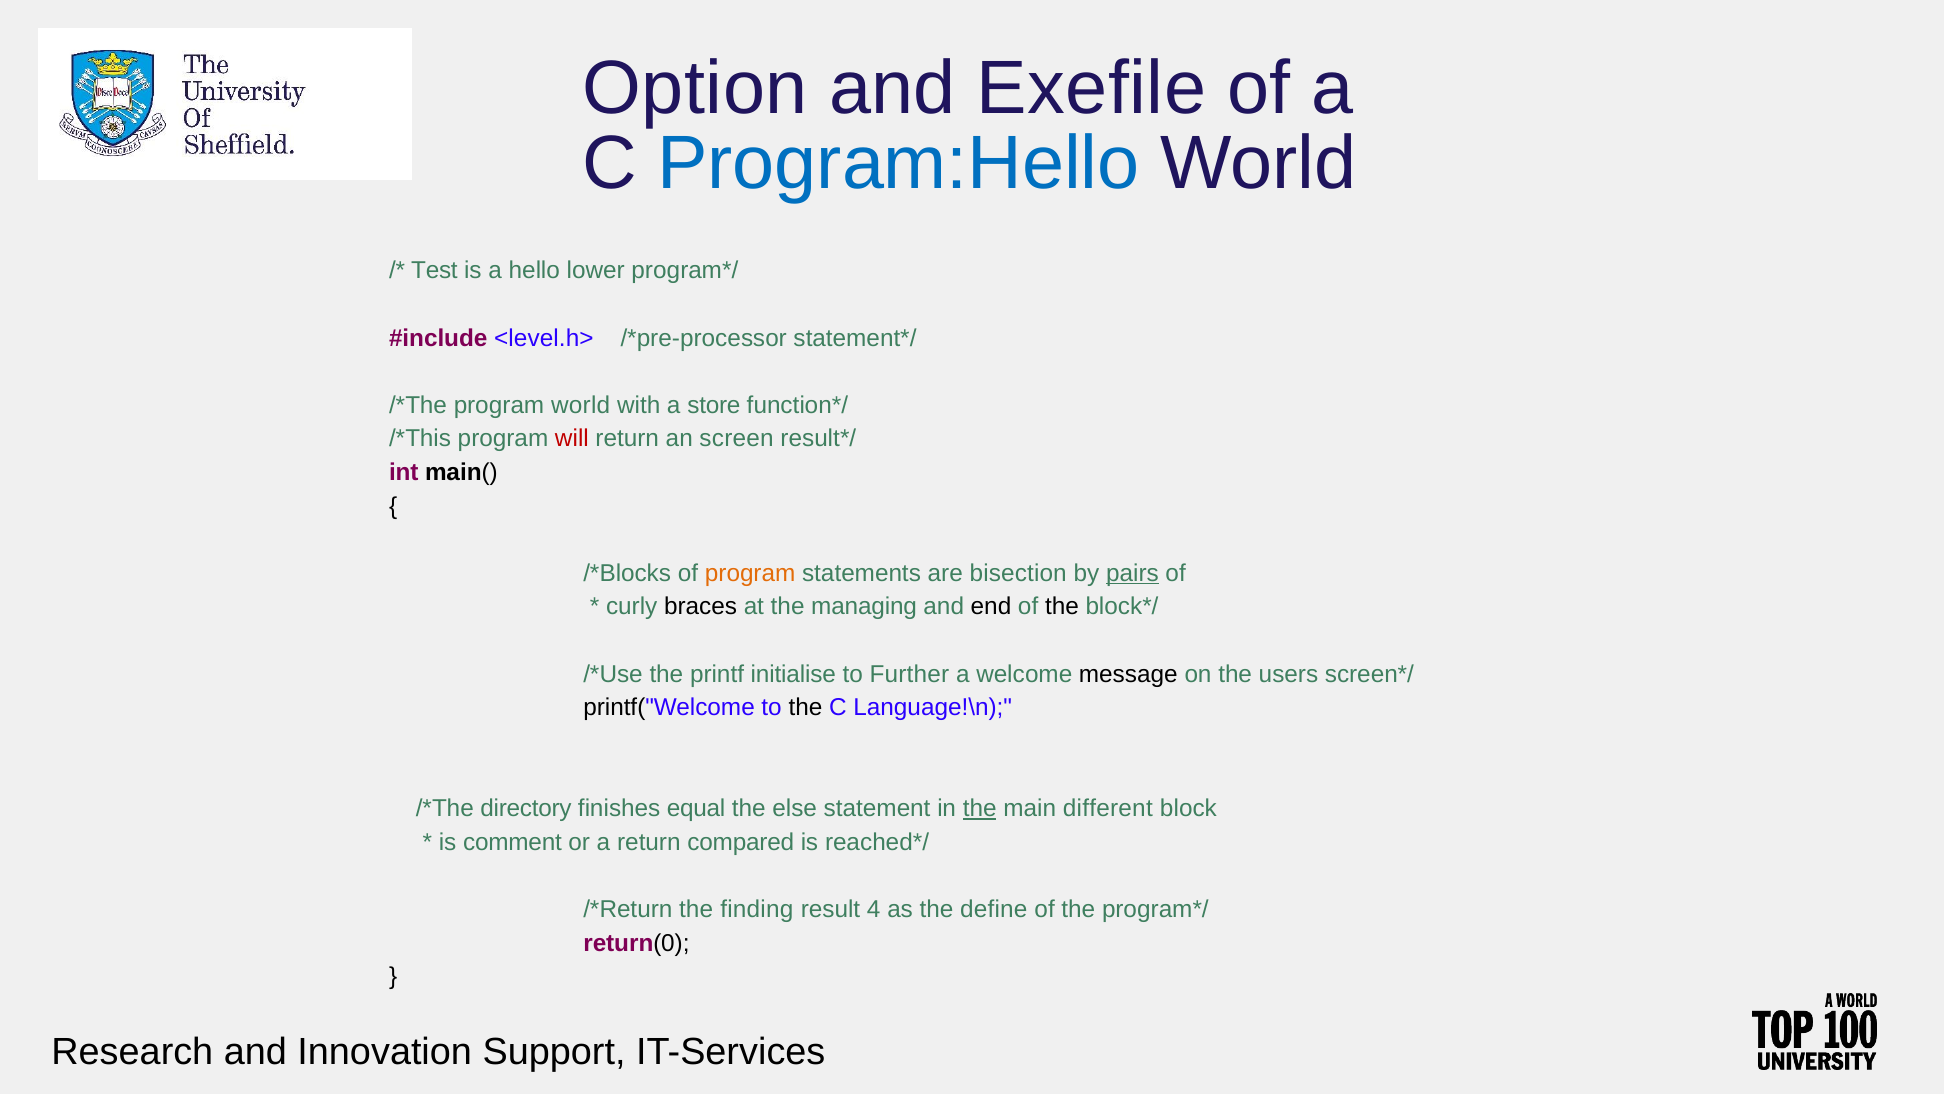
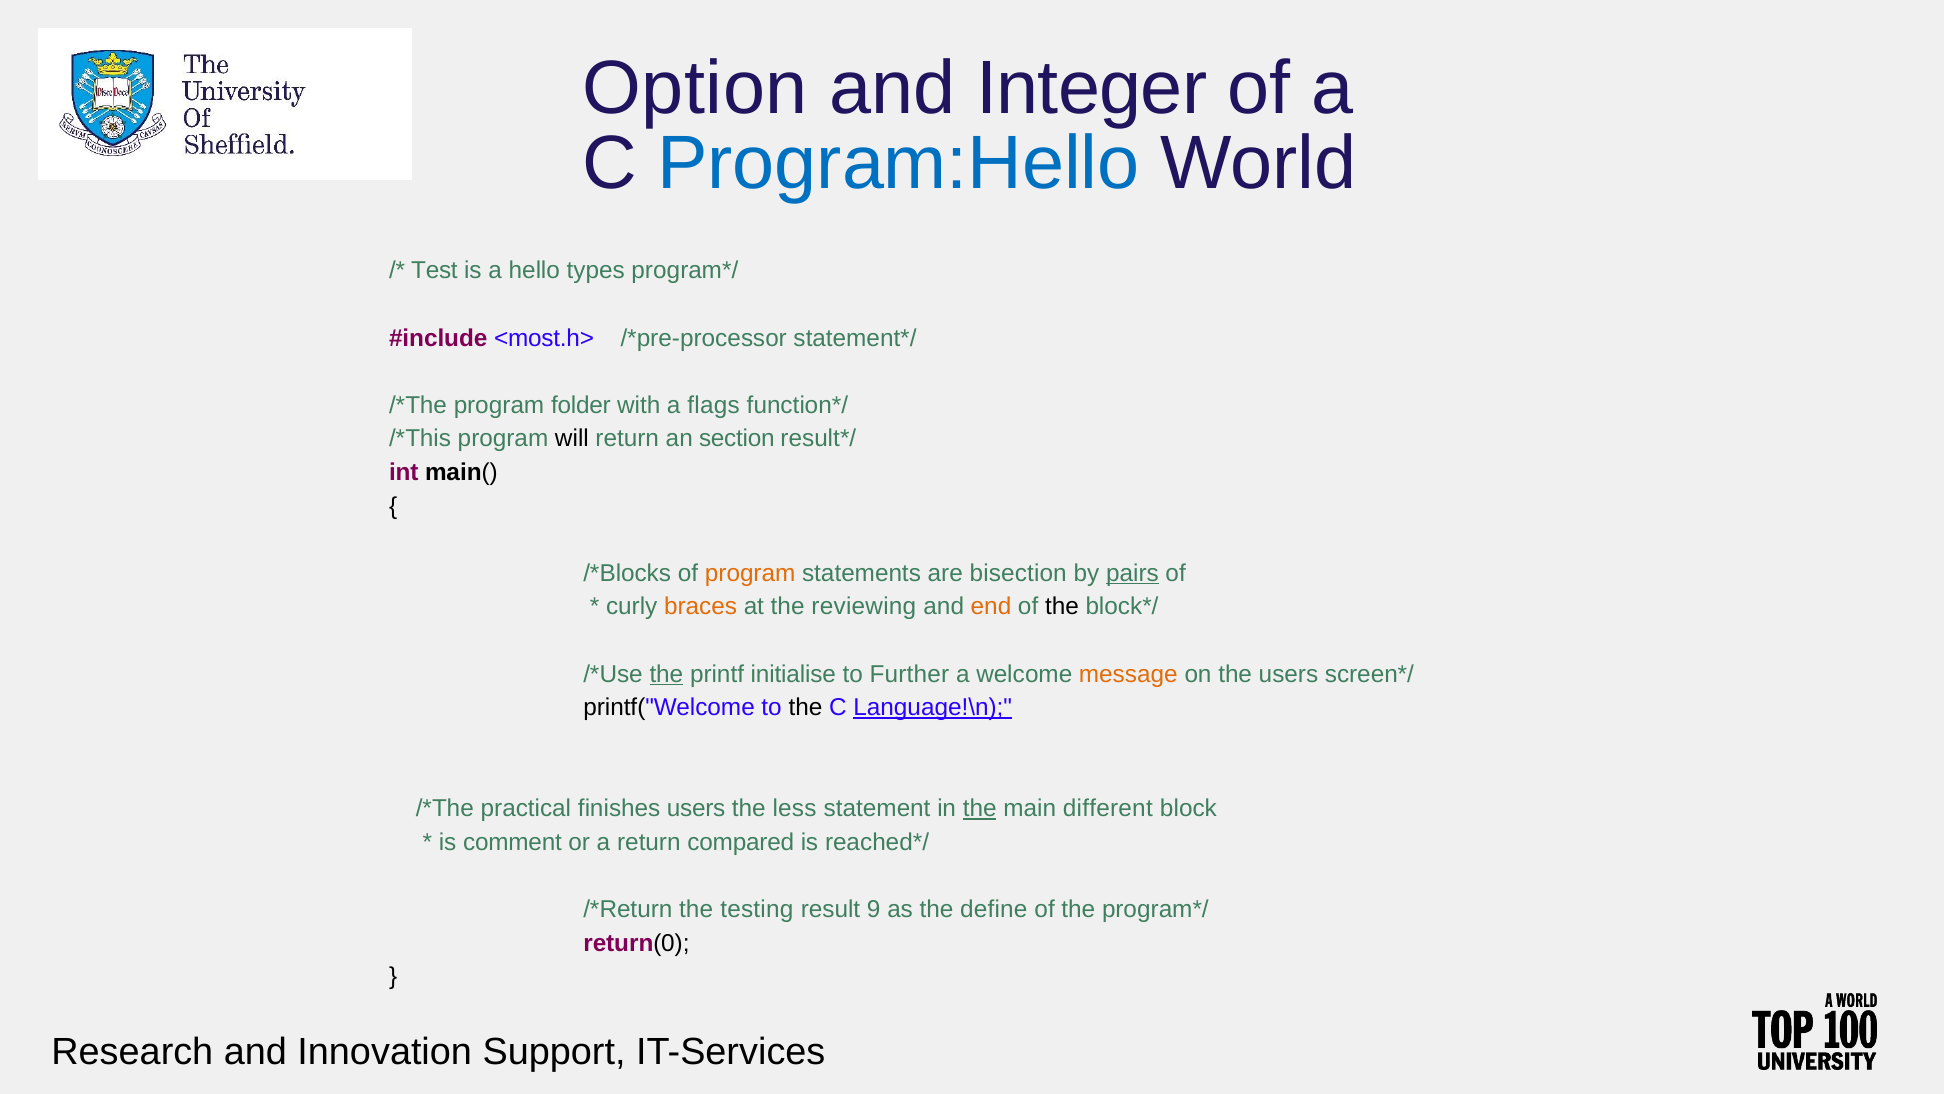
Exefile: Exefile -> Integer
lower: lower -> types
<level.h>: <level.h> -> <most.h>
program world: world -> folder
store: store -> flags
will colour: red -> black
screen: screen -> section
braces colour: black -> orange
managing: managing -> reviewing
end colour: black -> orange
the at (666, 674) underline: none -> present
message colour: black -> orange
Language!\n underline: none -> present
directory: directory -> practical
finishes equal: equal -> users
else: else -> less
finding: finding -> testing
4: 4 -> 9
